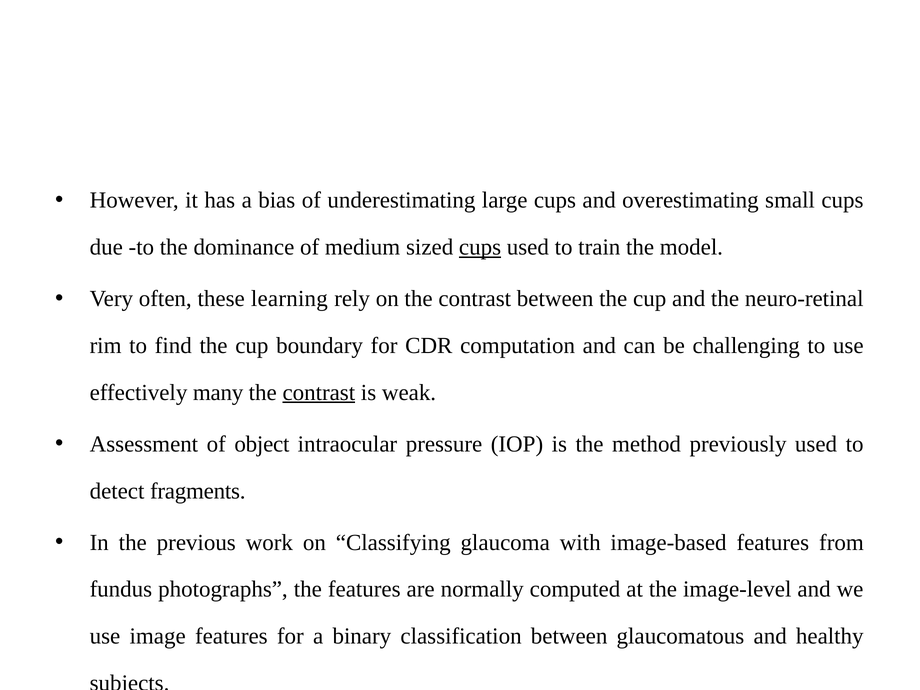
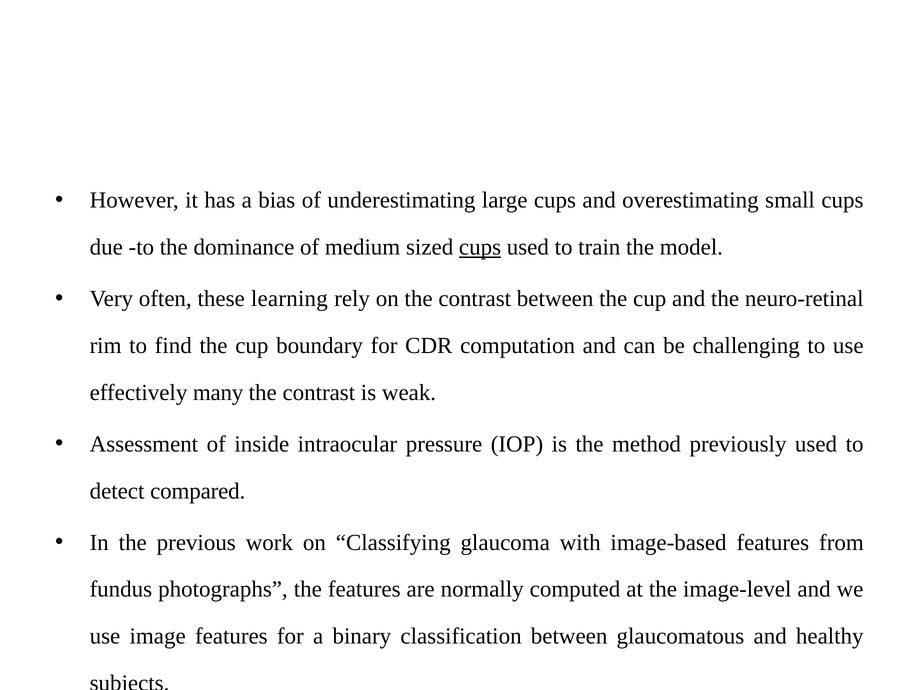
contrast at (319, 393) underline: present -> none
object: object -> inside
fragments: fragments -> compared
